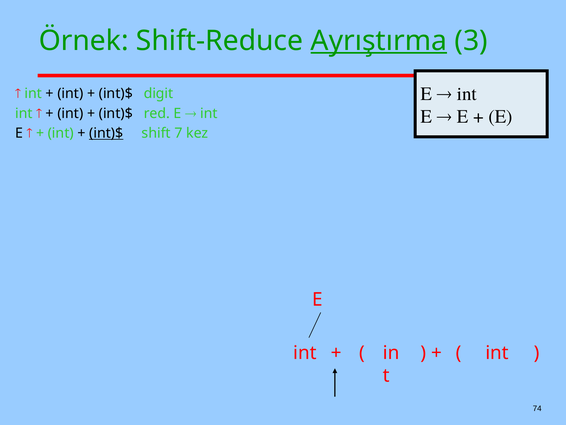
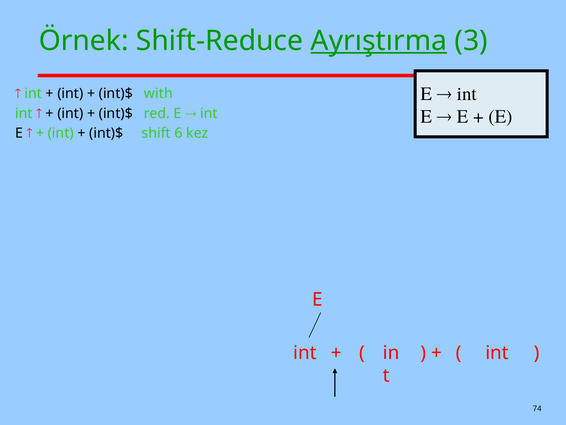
digit: digit -> with
int)$ at (106, 133) underline: present -> none
7: 7 -> 6
